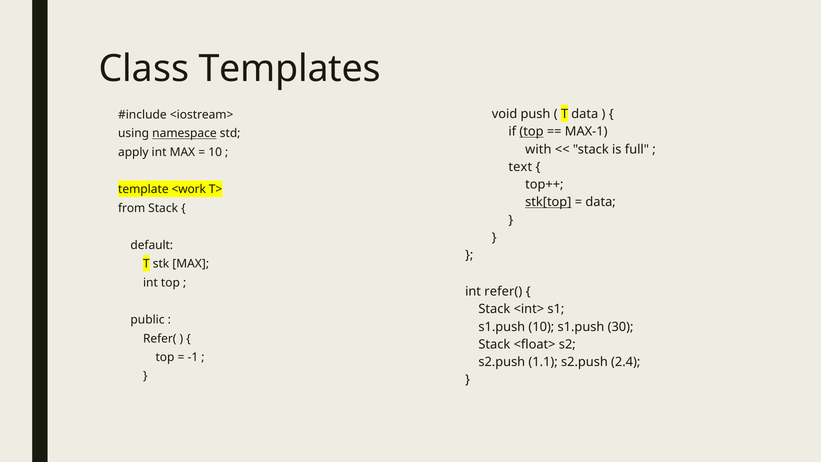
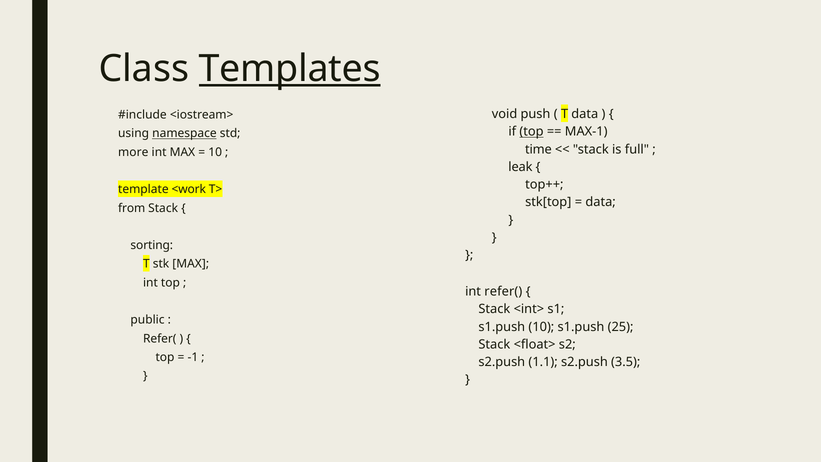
Templates underline: none -> present
with: with -> time
apply: apply -> more
text: text -> leak
stk[top underline: present -> none
default: default -> sorting
30: 30 -> 25
2.4: 2.4 -> 3.5
